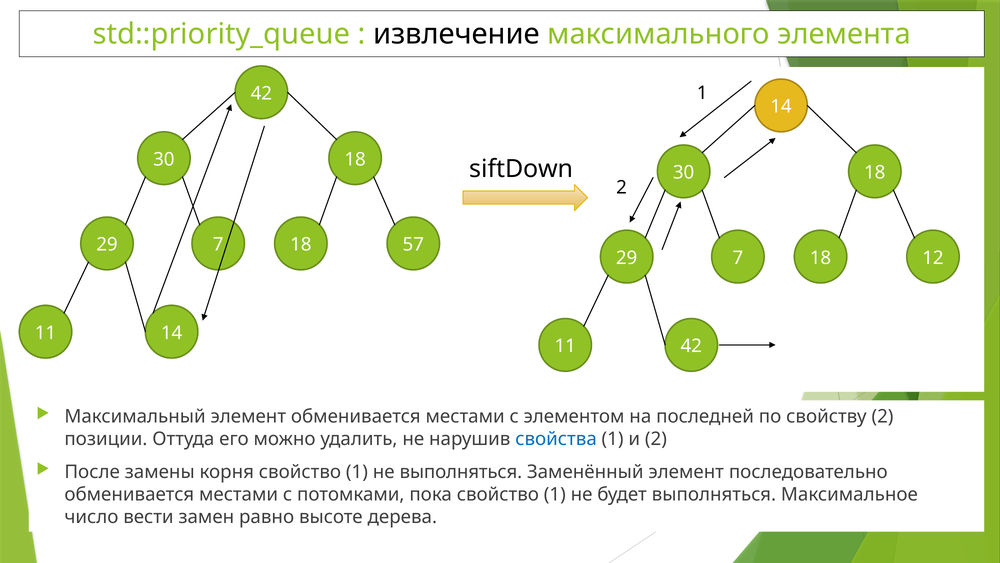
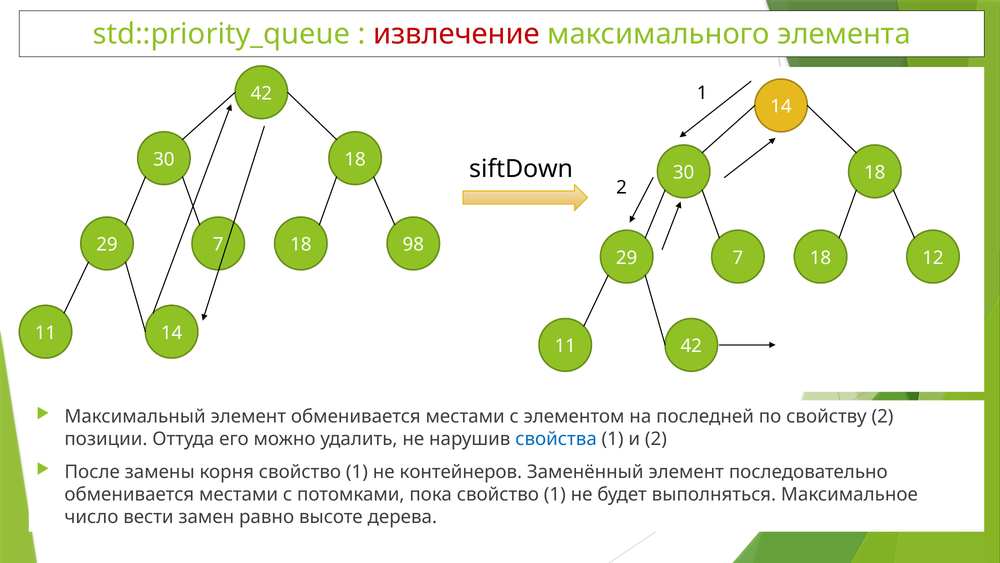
извлечение colour: black -> red
57: 57 -> 98
не выполняться: выполняться -> контейнеров
